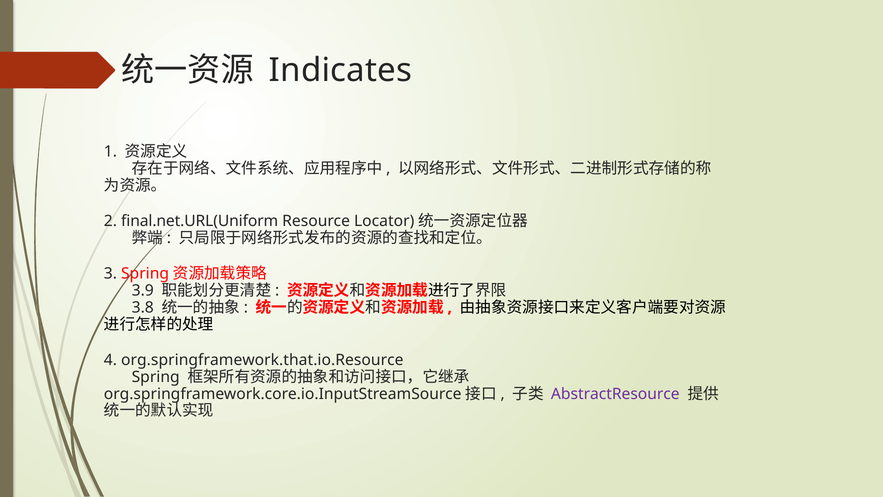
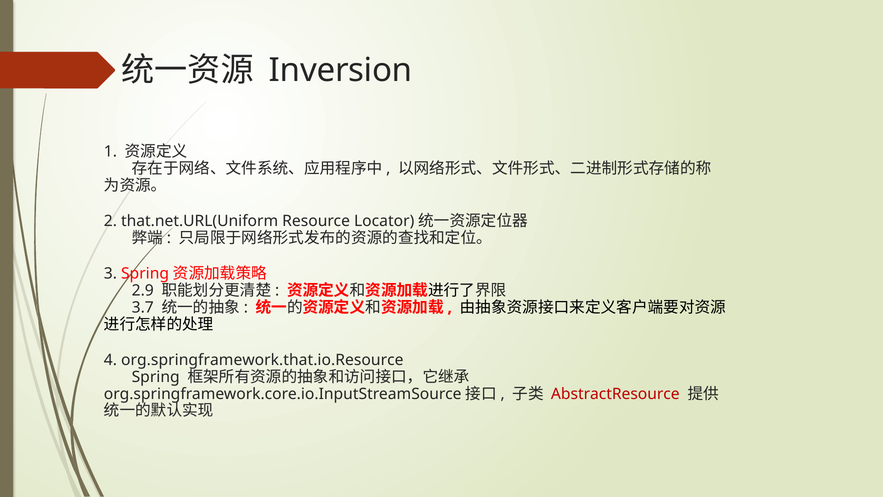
Indicates: Indicates -> Inversion
final.net.URL(Uniform: final.net.URL(Uniform -> that.net.URL(Uniform
3.9: 3.9 -> 2.9
3.8: 3.8 -> 3.7
AbstractResource colour: purple -> red
